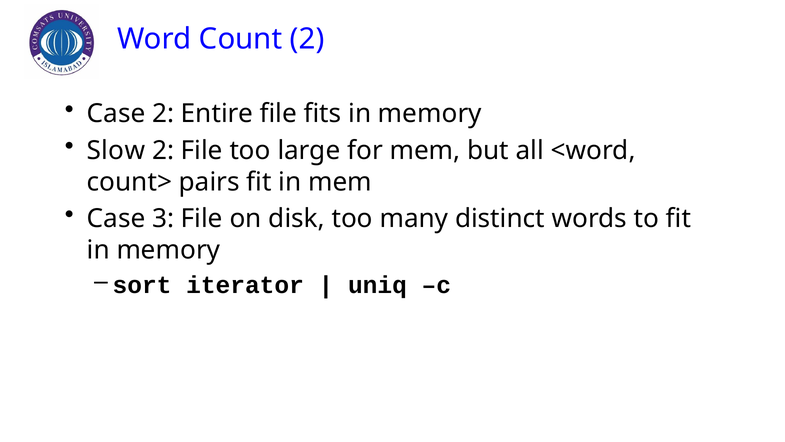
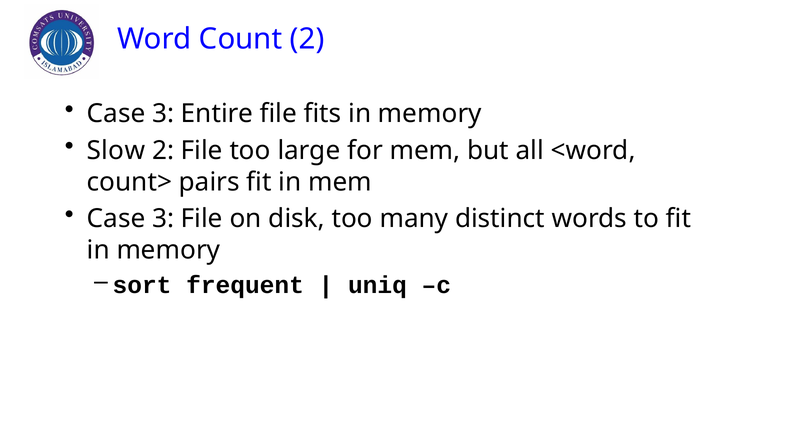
2 at (163, 114): 2 -> 3
iterator: iterator -> frequent
